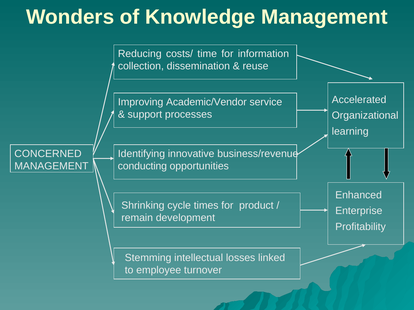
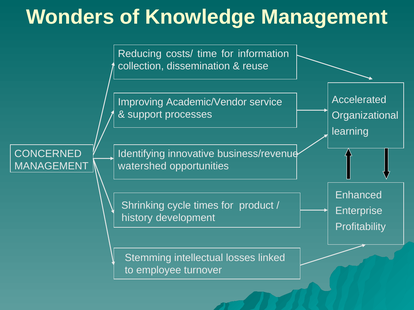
conducting: conducting -> watershed
remain: remain -> history
